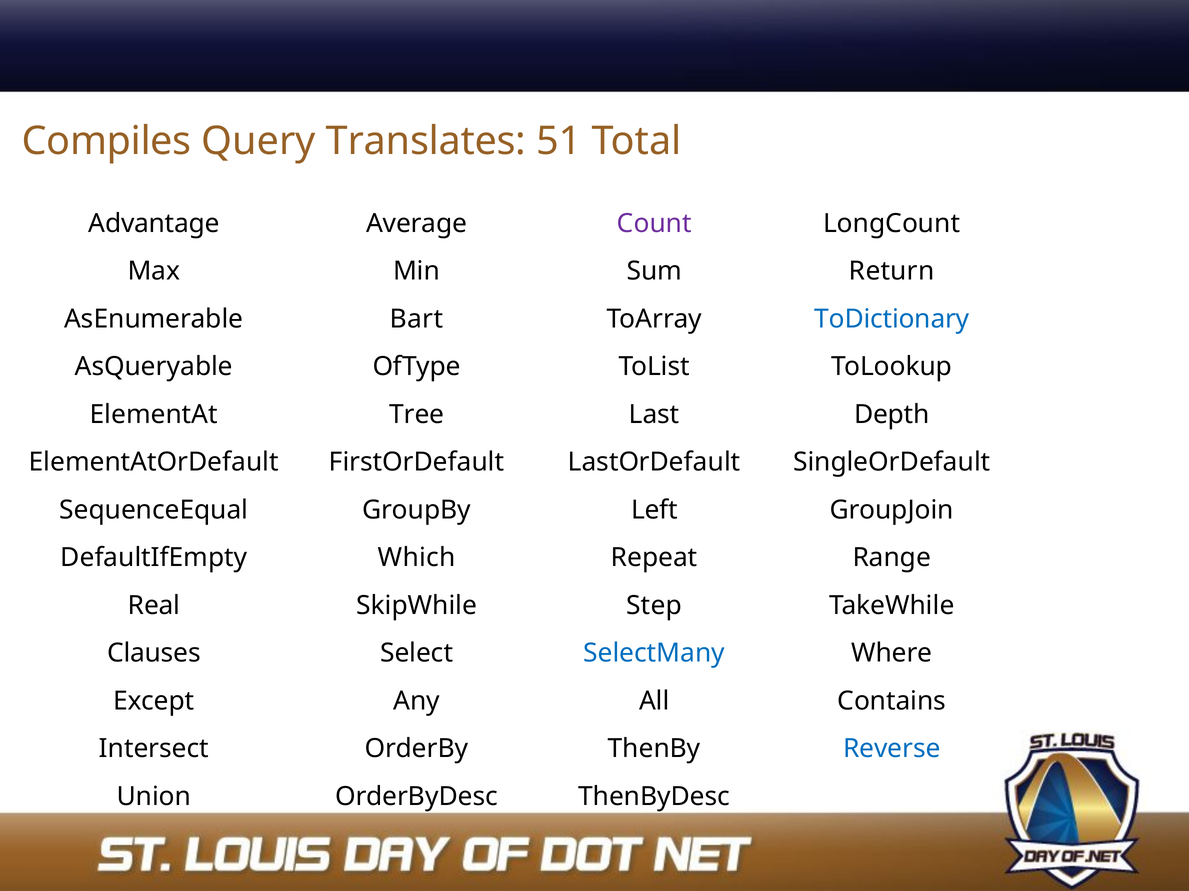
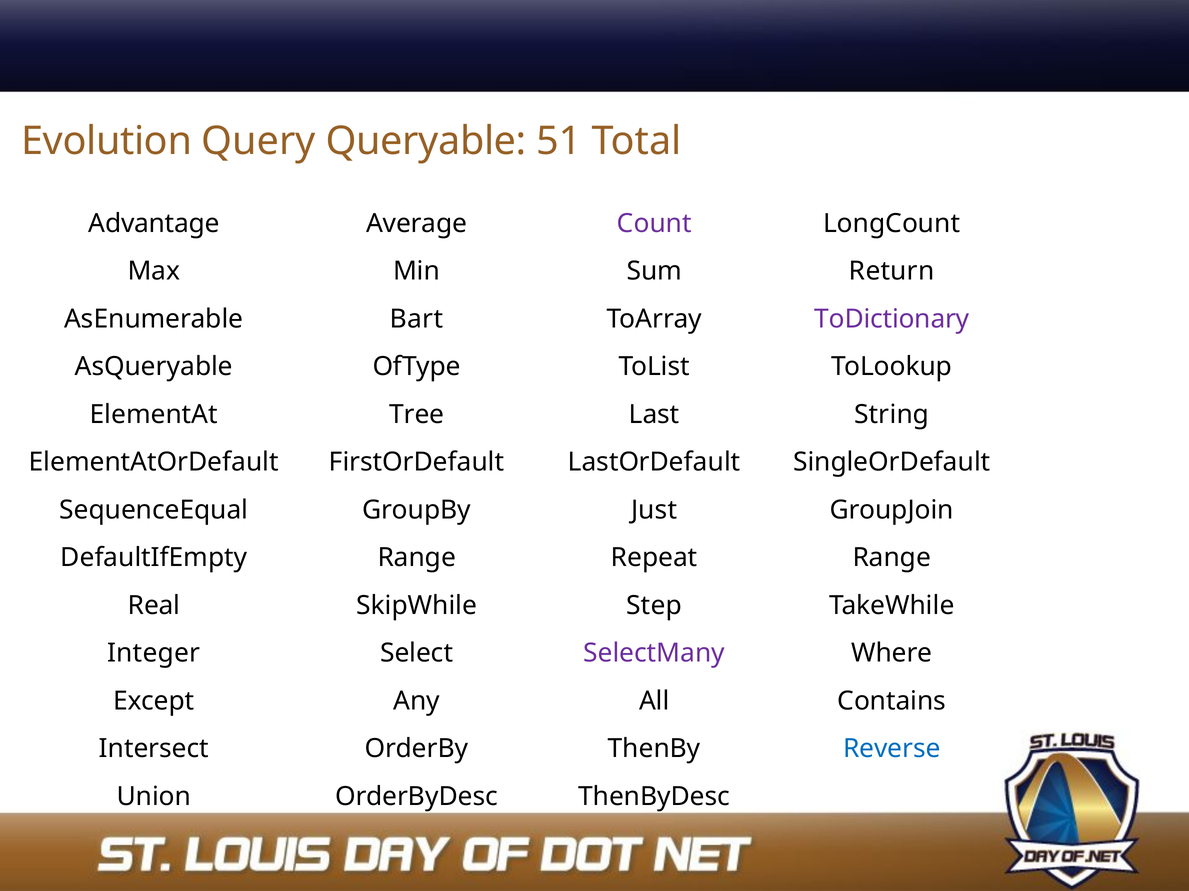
Compiles: Compiles -> Evolution
Translates: Translates -> Queryable
ToDictionary colour: blue -> purple
Depth: Depth -> String
Left: Left -> Just
DefaultIfEmpty Which: Which -> Range
Clauses: Clauses -> Integer
SelectMany colour: blue -> purple
